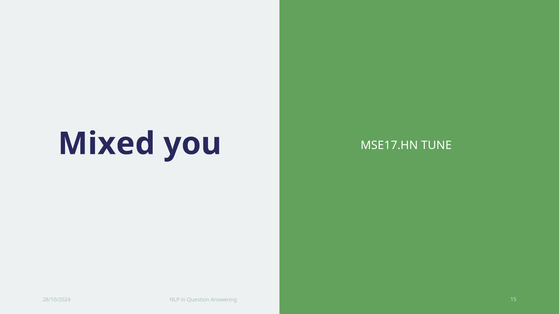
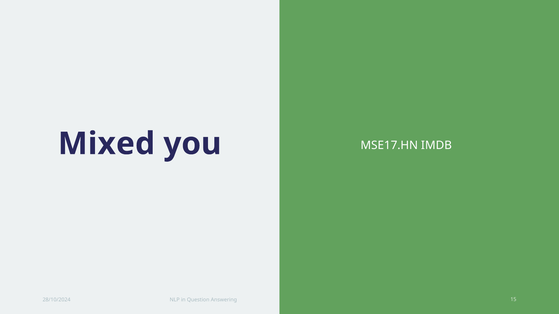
TUNE: TUNE -> IMDB
